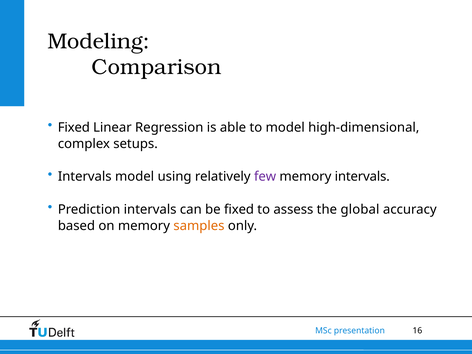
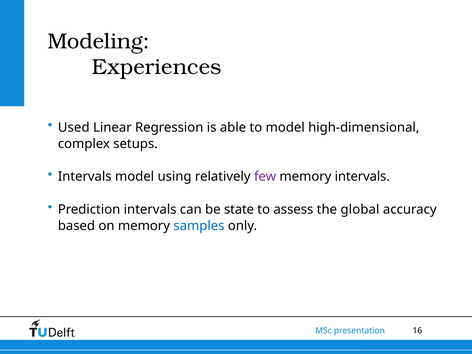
Comparison: Comparison -> Experiences
Fixed at (74, 127): Fixed -> Used
be fixed: fixed -> state
samples colour: orange -> blue
